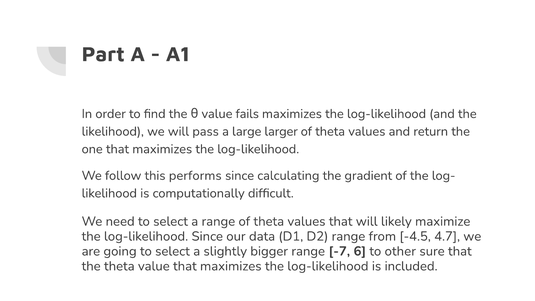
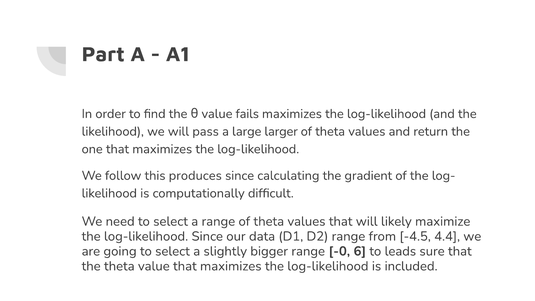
performs: performs -> produces
4.7: 4.7 -> 4.4
-7: -7 -> -0
other: other -> leads
